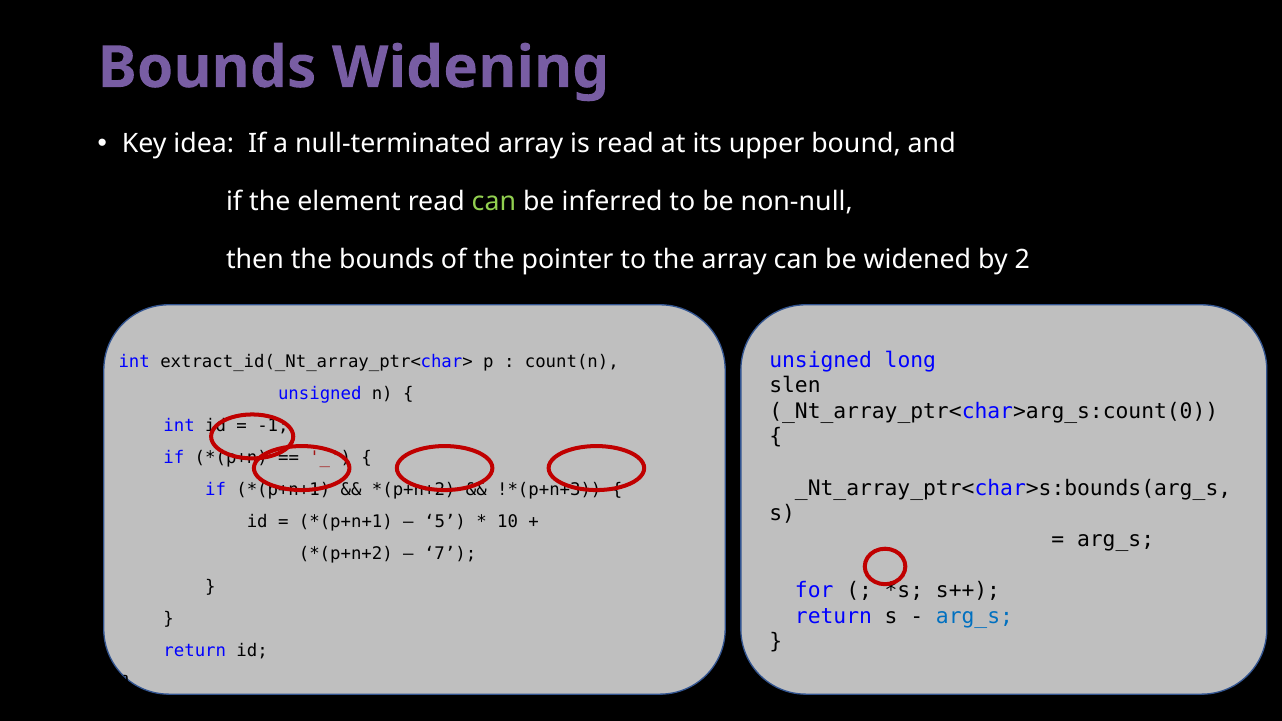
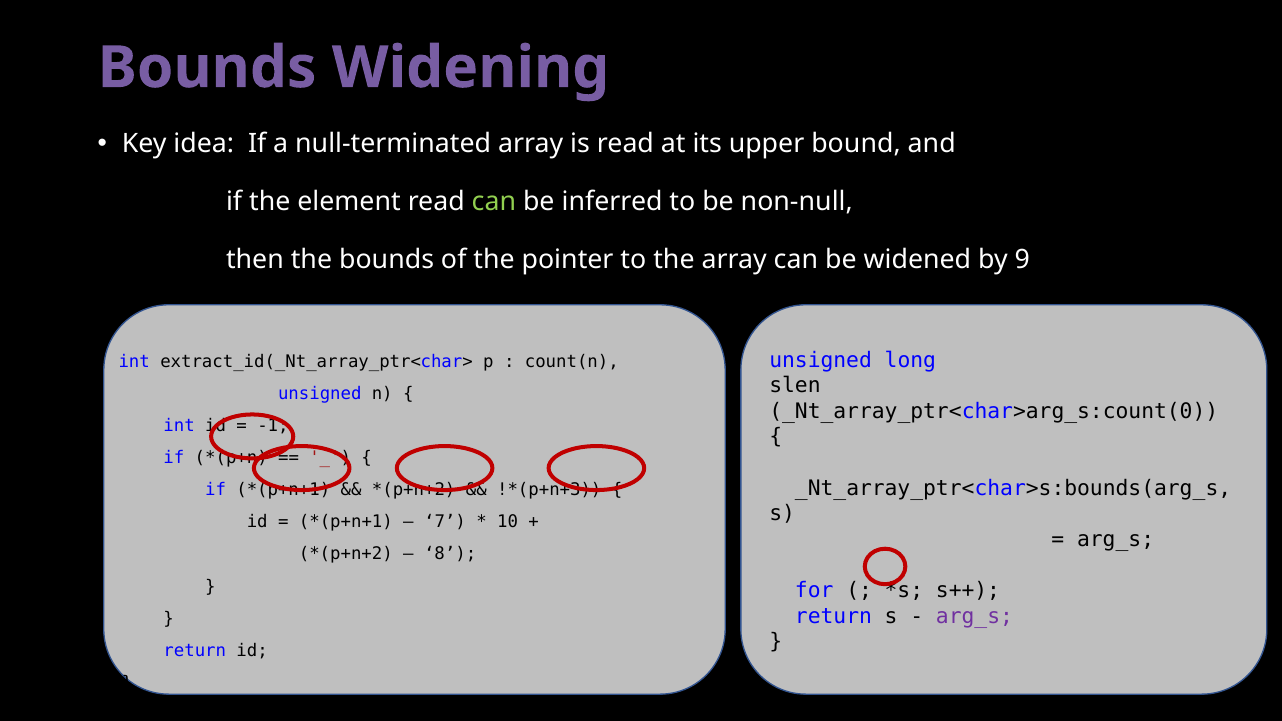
2: 2 -> 9
5: 5 -> 7
7: 7 -> 8
arg_s at (974, 616) colour: blue -> purple
